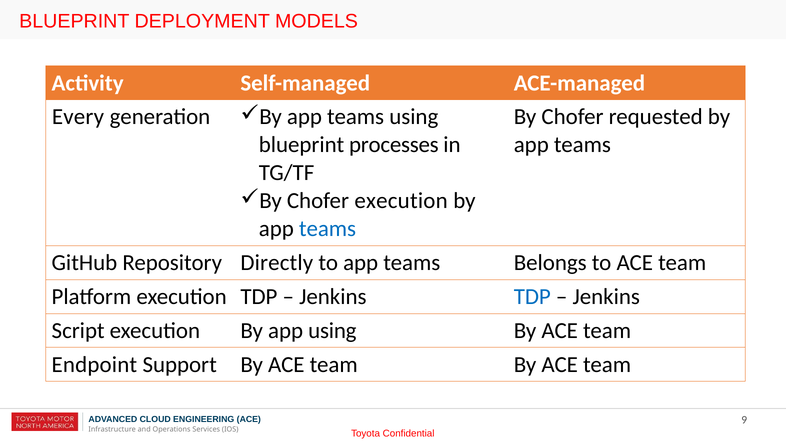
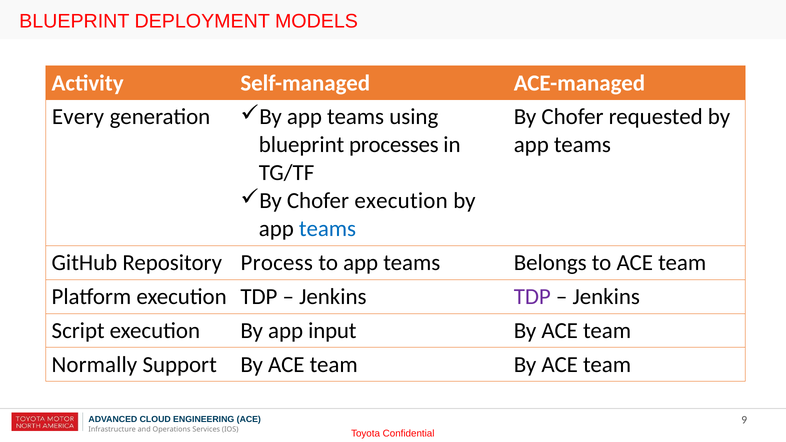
Directly: Directly -> Process
TDP at (532, 297) colour: blue -> purple
app using: using -> input
Endpoint: Endpoint -> Normally
